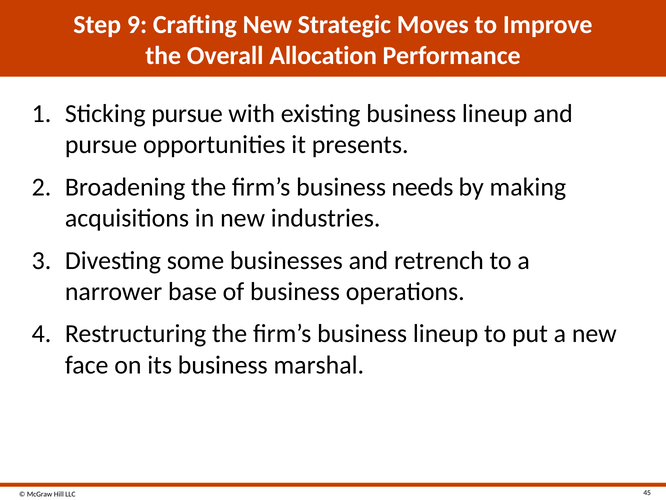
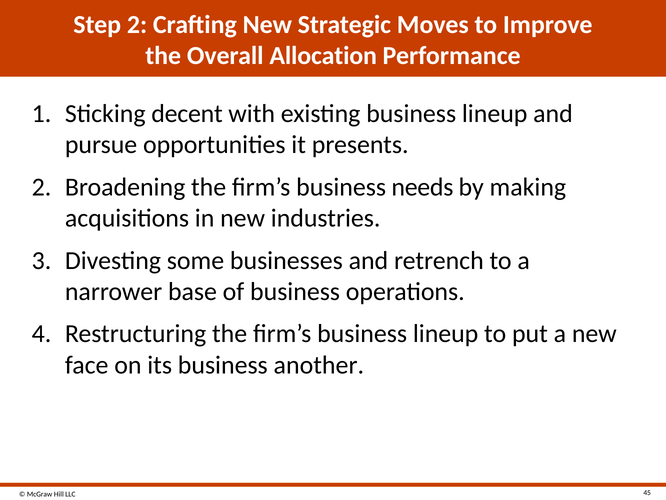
Step 9: 9 -> 2
Sticking pursue: pursue -> decent
marshal: marshal -> another
